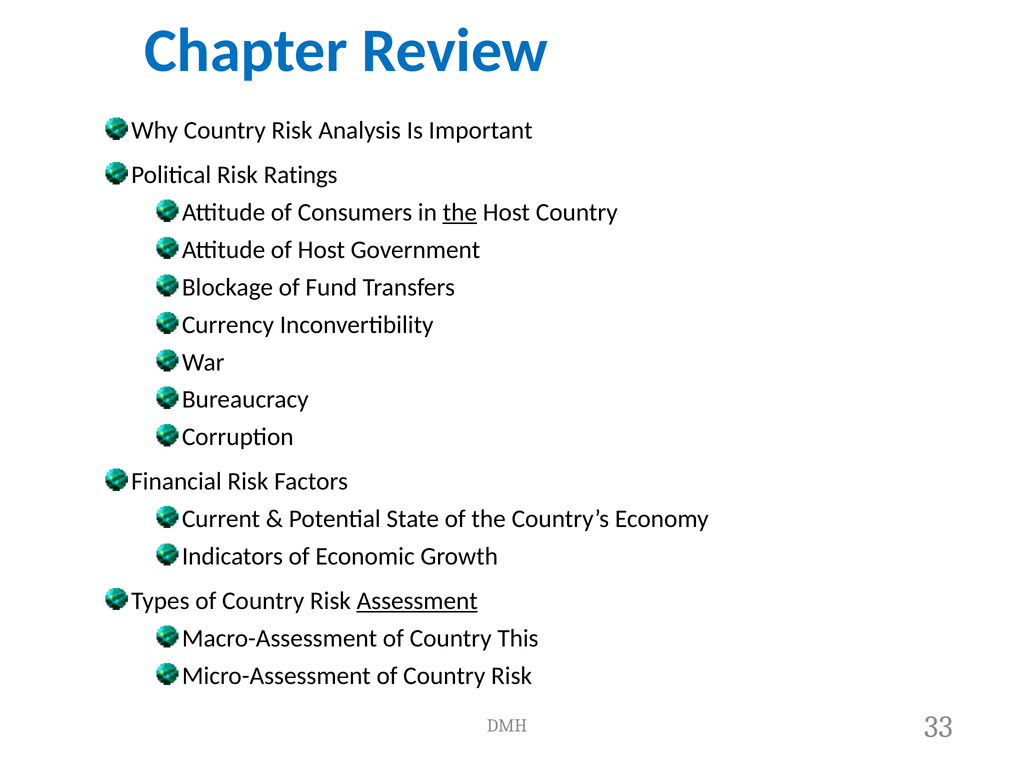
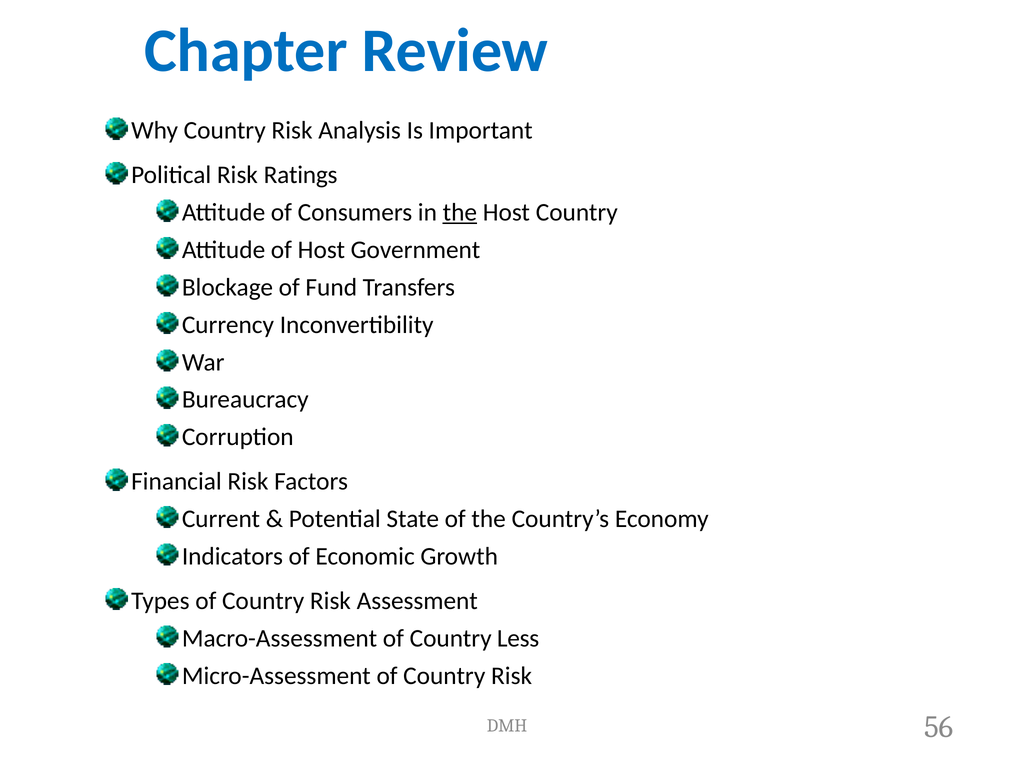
Assessment underline: present -> none
This: This -> Less
33: 33 -> 56
